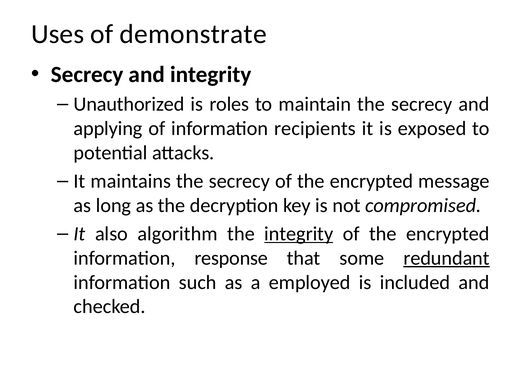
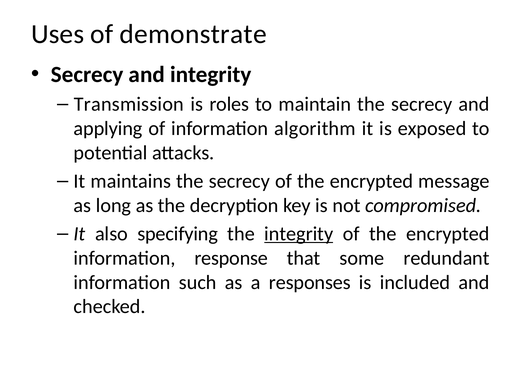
Unauthorized: Unauthorized -> Transmission
recipients: recipients -> algorithm
algorithm: algorithm -> specifying
redundant underline: present -> none
employed: employed -> responses
